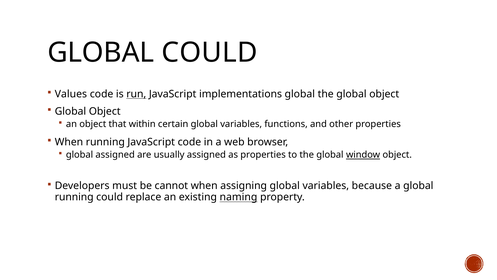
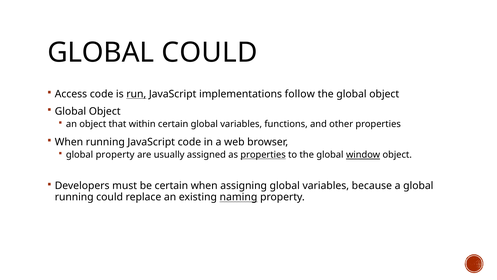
Values: Values -> Access
implementations global: global -> follow
global assigned: assigned -> property
properties at (263, 155) underline: none -> present
be cannot: cannot -> certain
